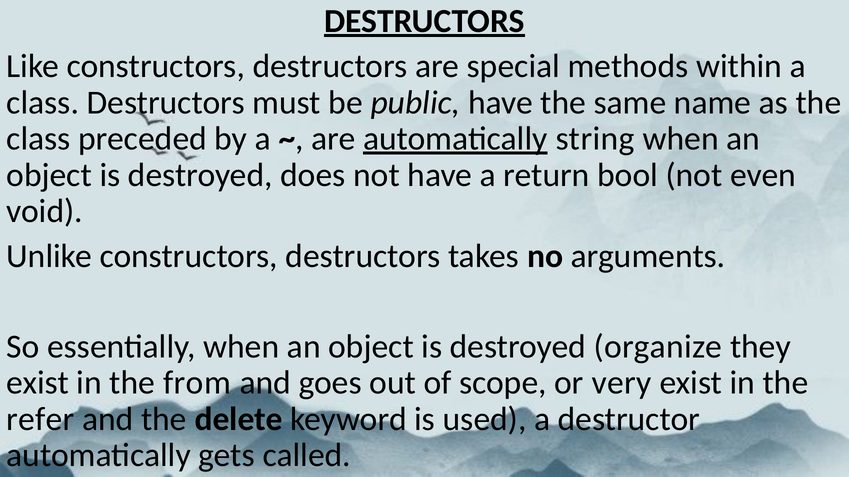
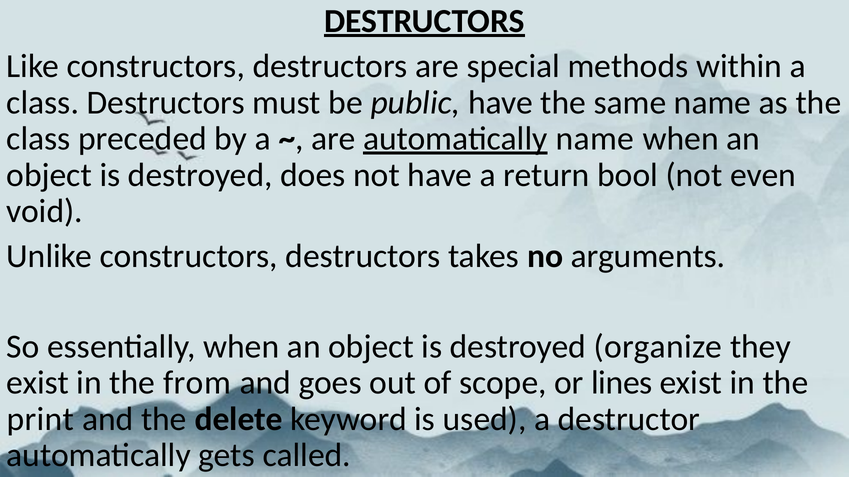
string at (595, 139): string -> name
very: very -> lines
refer: refer -> print
